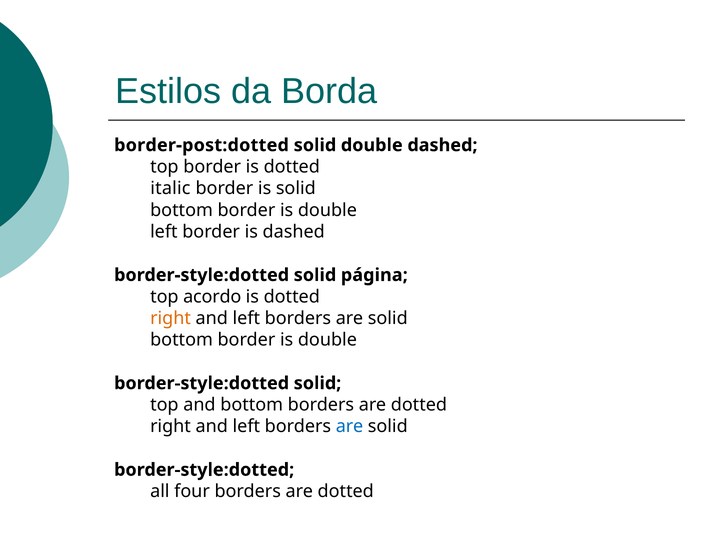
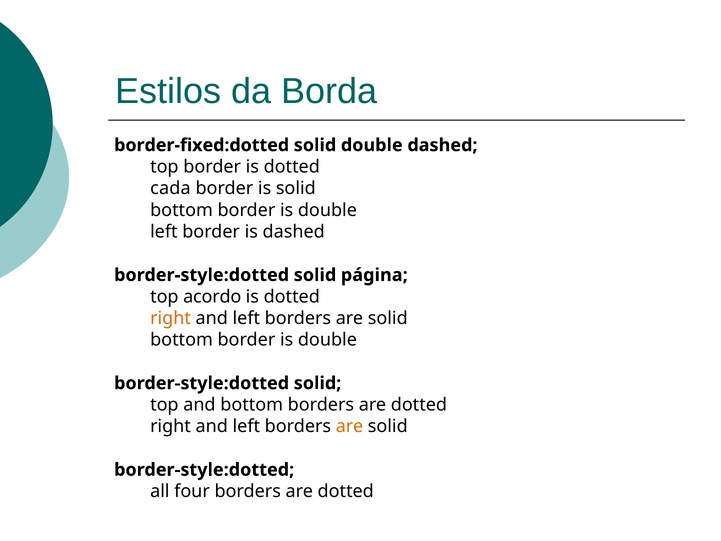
border-post:dotted: border-post:dotted -> border-fixed:dotted
italic: italic -> cada
are at (350, 426) colour: blue -> orange
